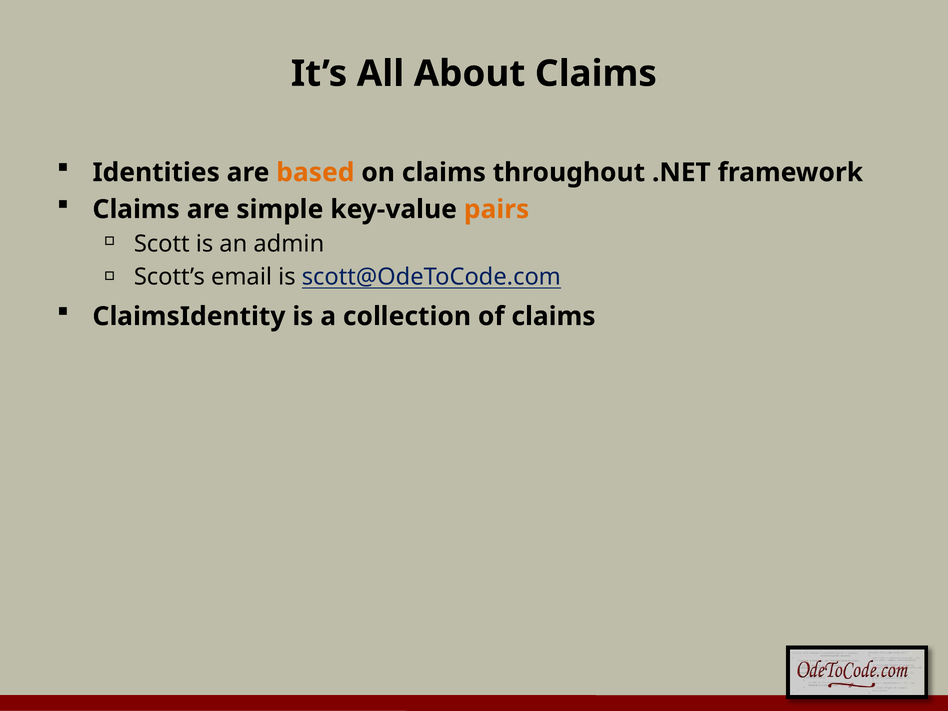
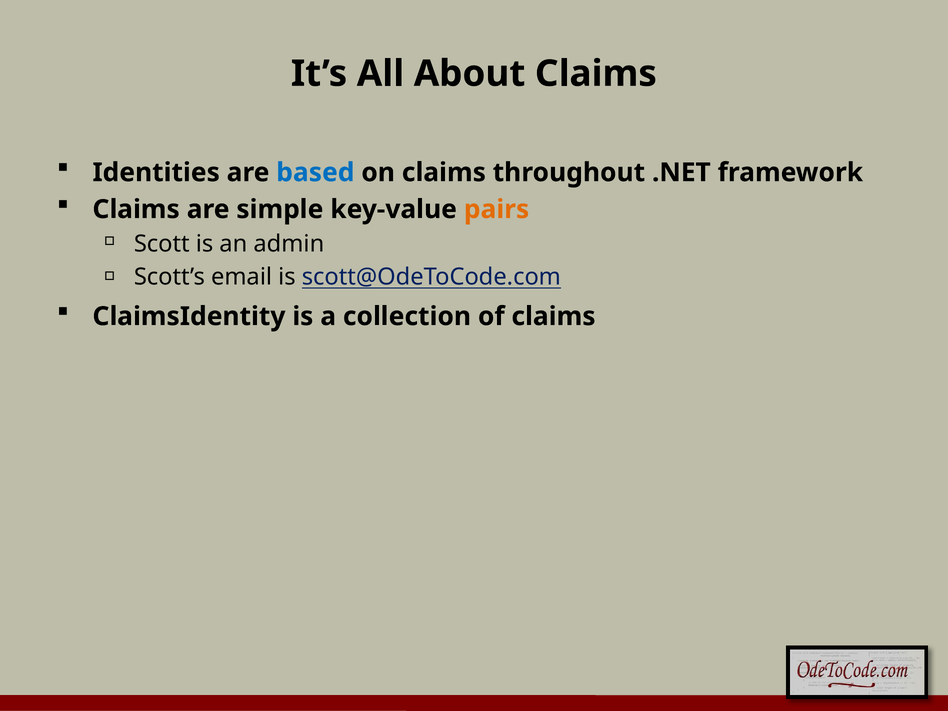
based colour: orange -> blue
